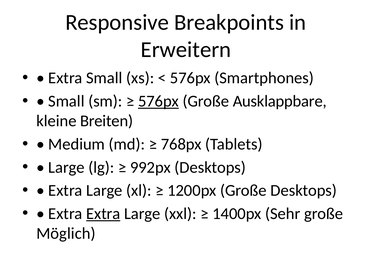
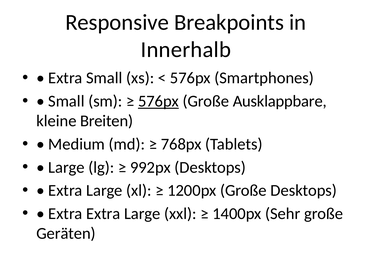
Erweitern: Erweitern -> Innerhalb
Extra at (103, 214) underline: present -> none
Möglich: Möglich -> Geräten
